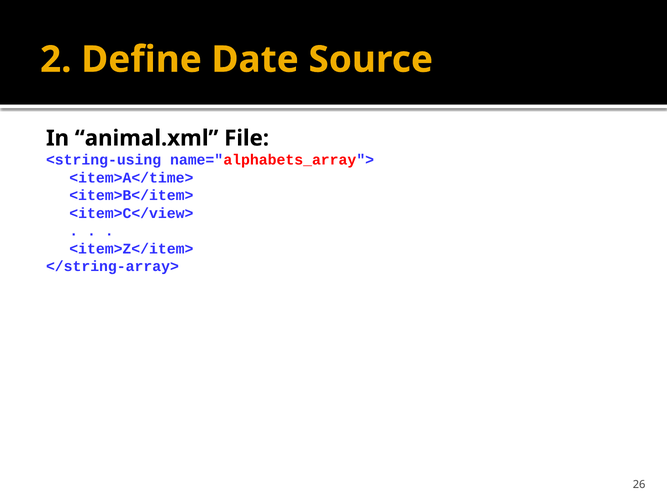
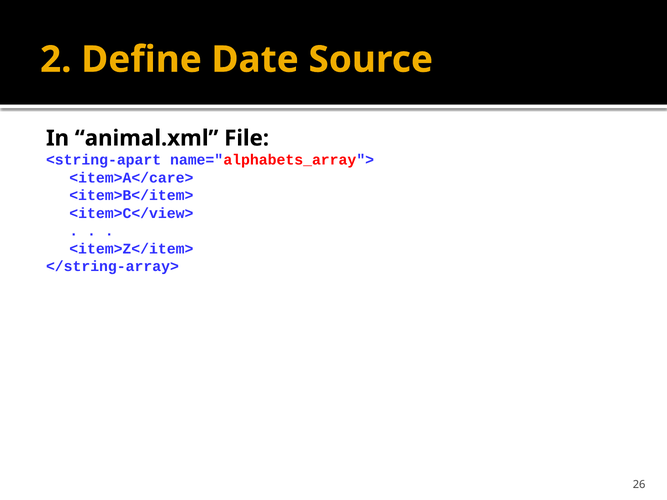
<string-using: <string-using -> <string-apart
<item>A</time>: <item>A</time> -> <item>A</care>
